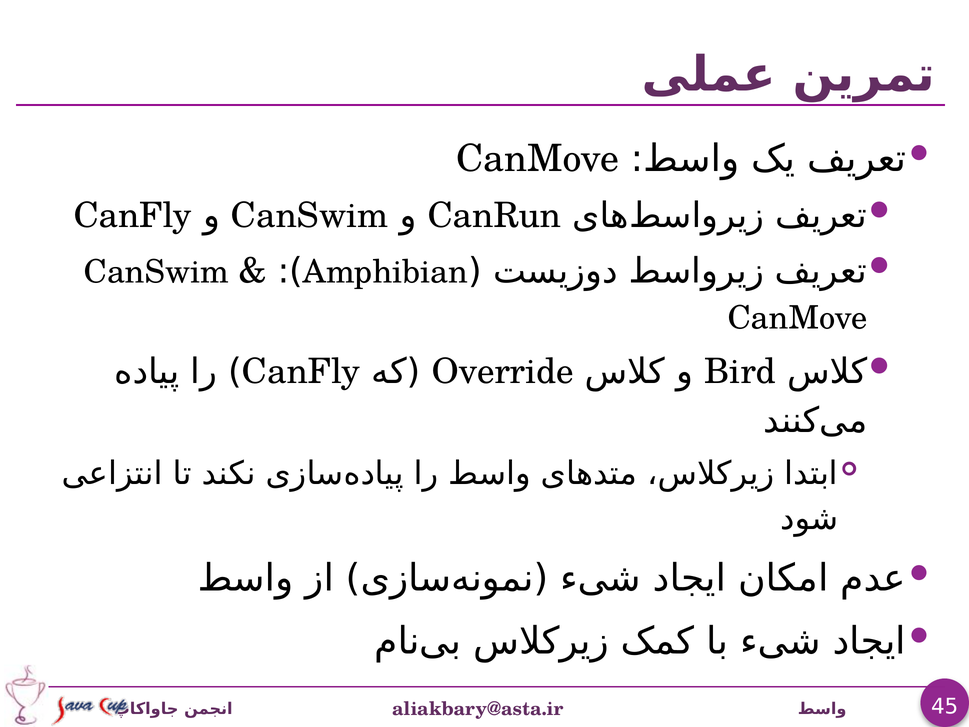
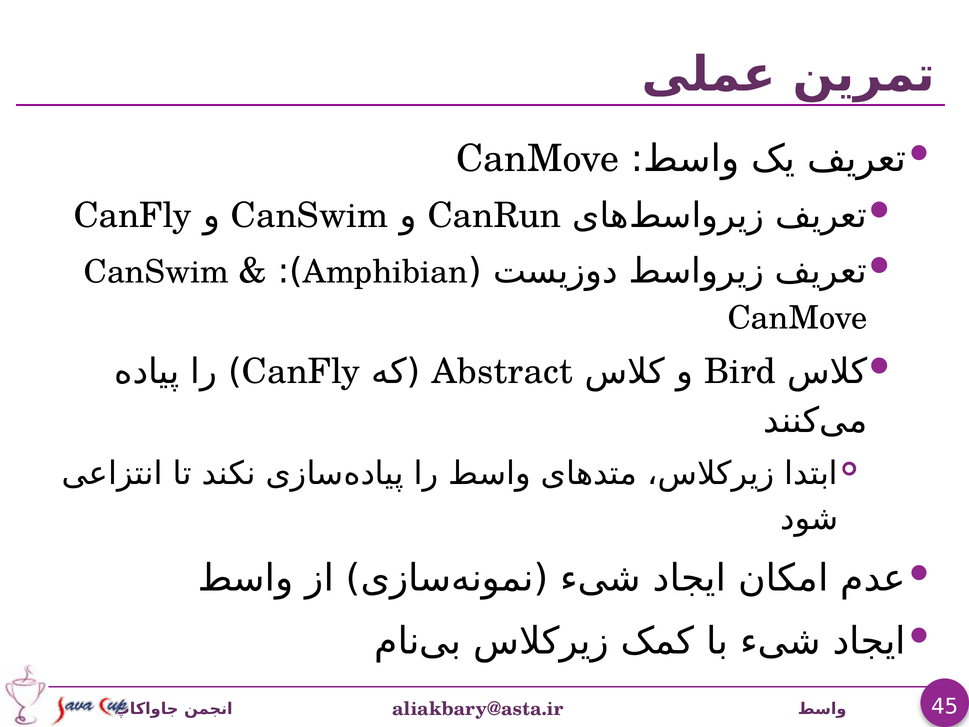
Override: Override -> Abstract
